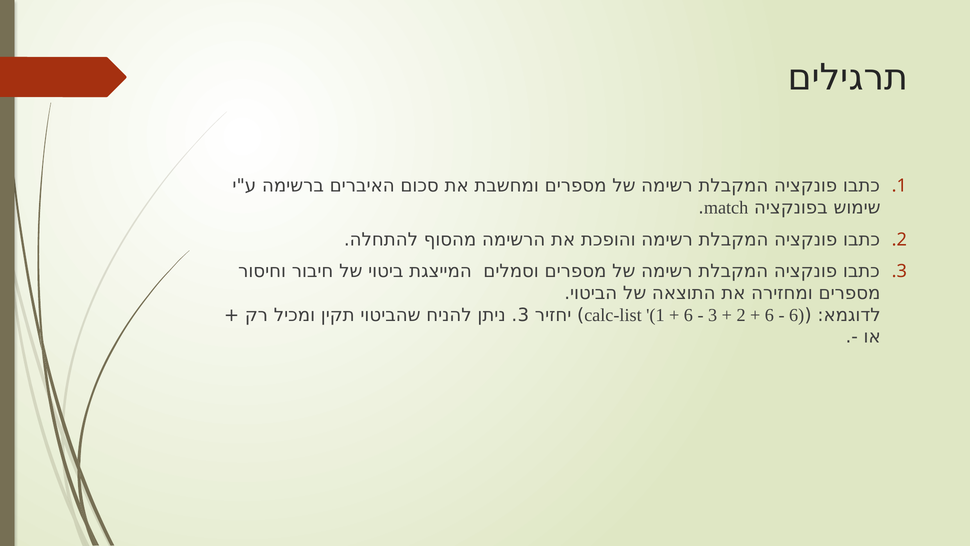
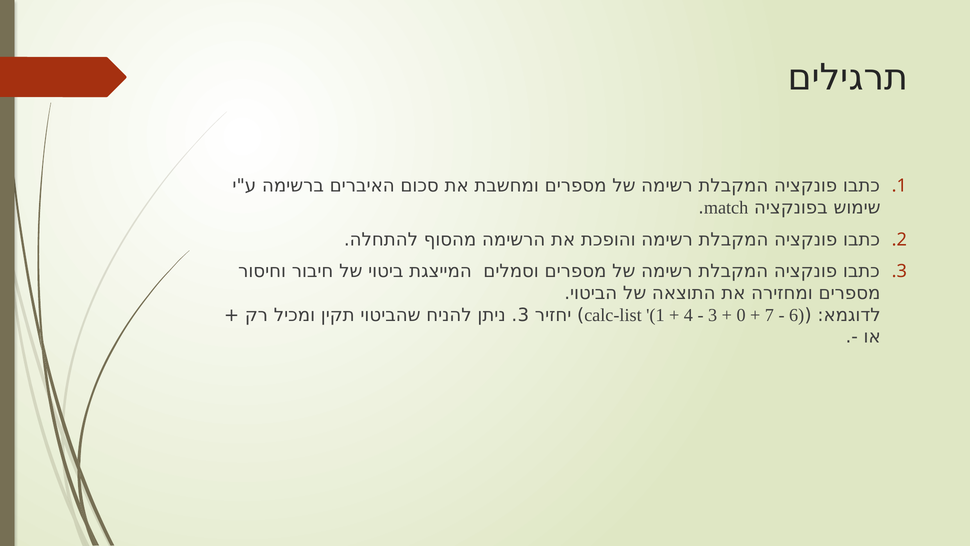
6 at (688, 315): 6 -> 4
2: 2 -> 0
6 at (769, 315): 6 -> 7
